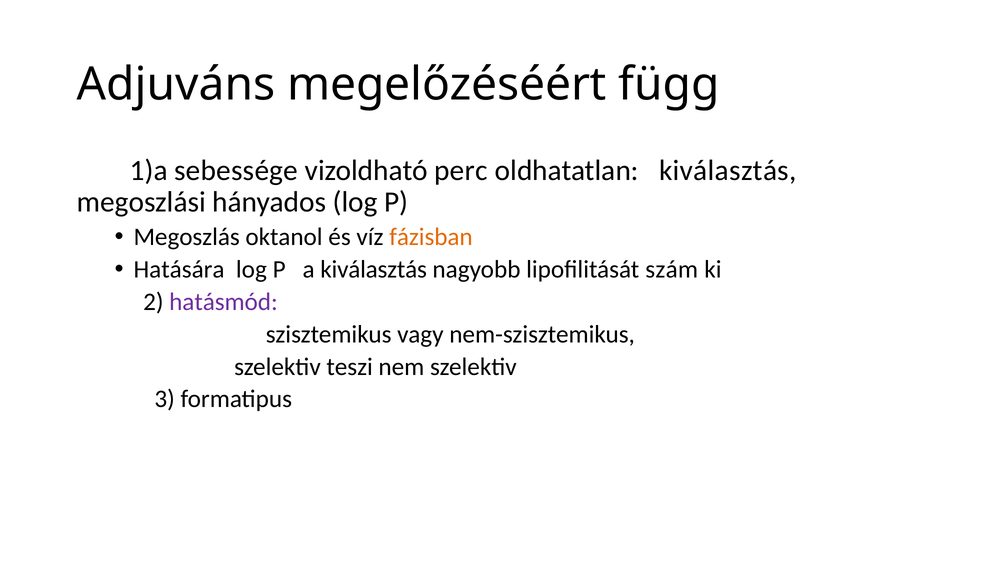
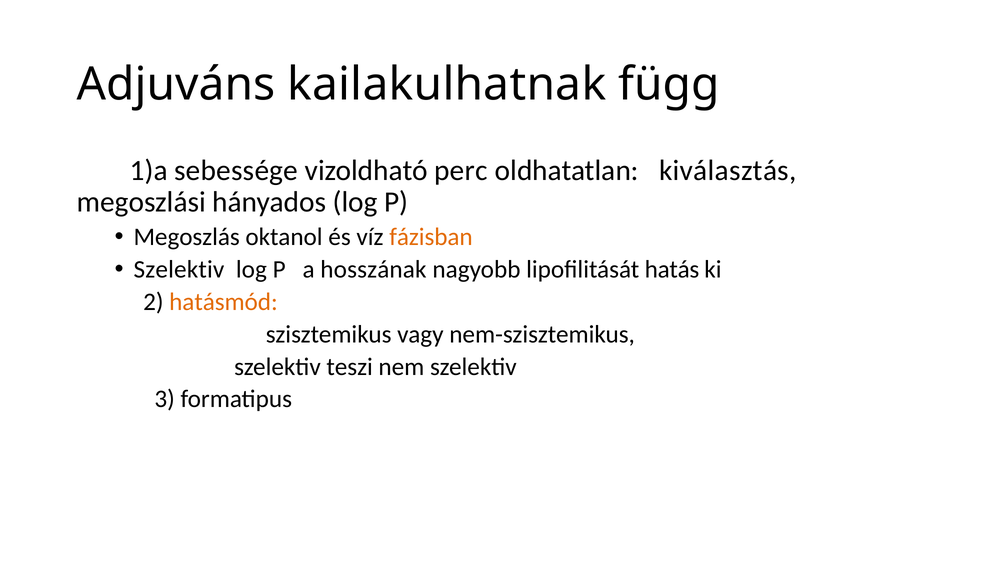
megelőzéséért: megelőzéséért -> kailakulhatnak
Hatására at (179, 269): Hatására -> Szelektiv
a kiválasztás: kiválasztás -> hosszának
szám: szám -> hatás
hatásmód colour: purple -> orange
